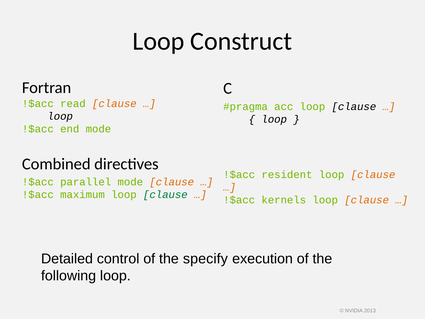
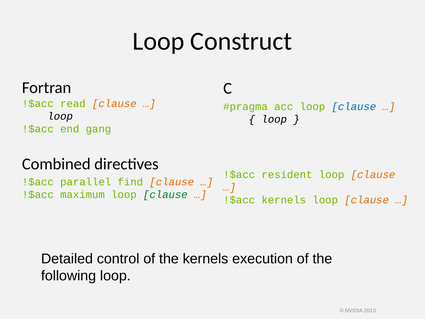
clause at (354, 106) colour: black -> blue
end mode: mode -> gang
parallel mode: mode -> find
the specify: specify -> kernels
